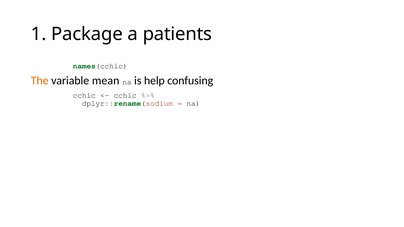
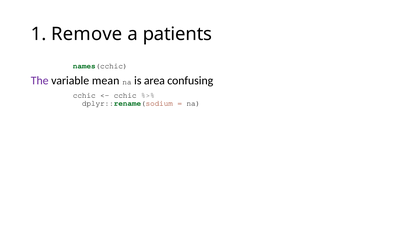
Package: Package -> Remove
The colour: orange -> purple
help: help -> area
